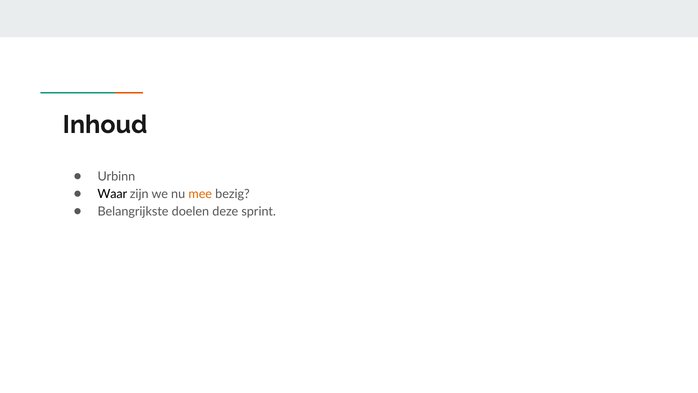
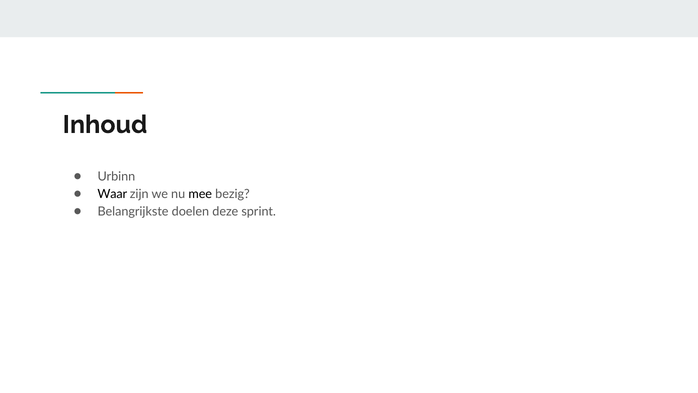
mee colour: orange -> black
